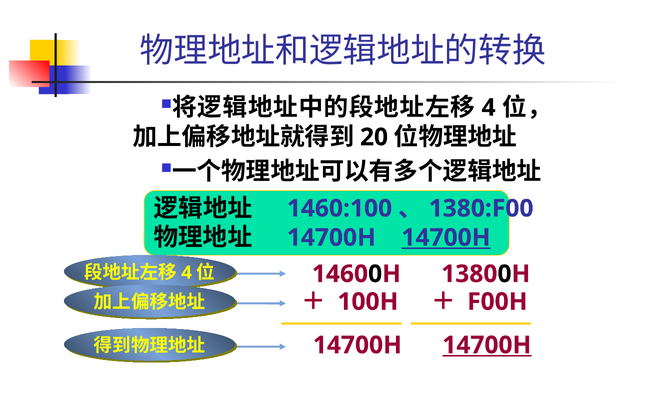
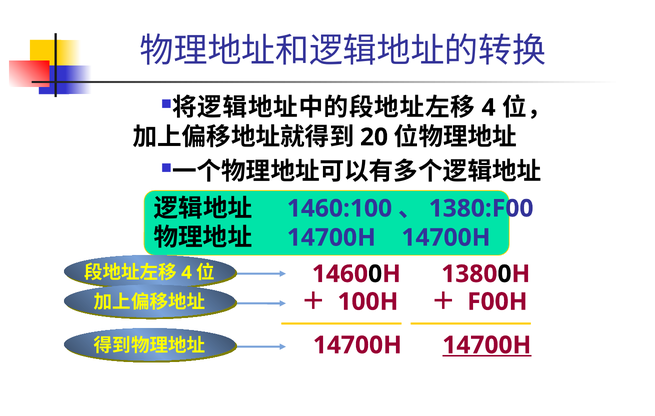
14700H at (446, 238) underline: present -> none
